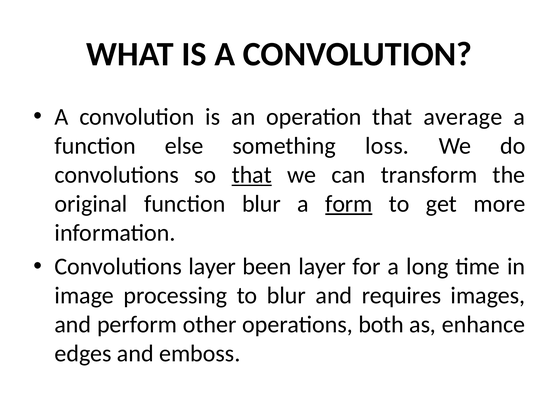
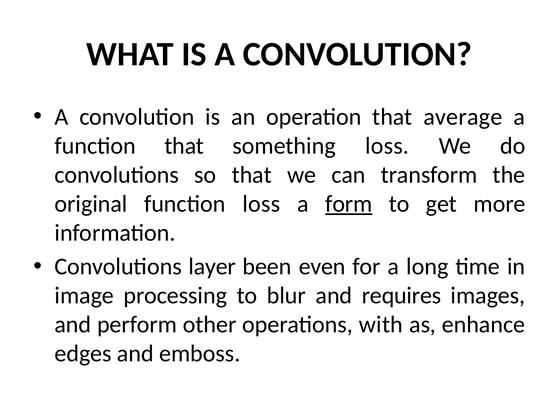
function else: else -> that
that at (252, 175) underline: present -> none
function blur: blur -> loss
been layer: layer -> even
both: both -> with
